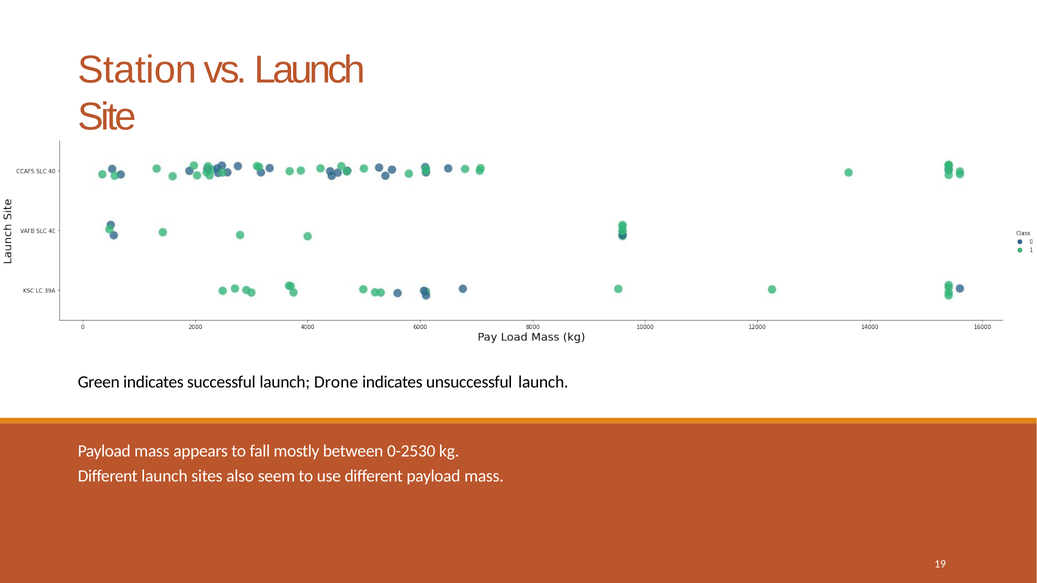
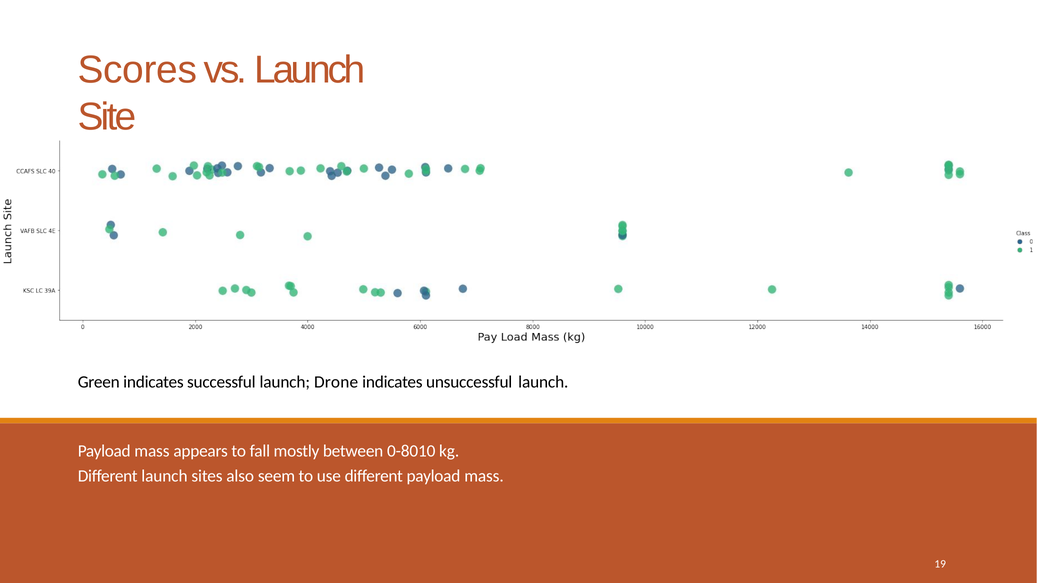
Station: Station -> Scores
0-2530: 0-2530 -> 0-8010
